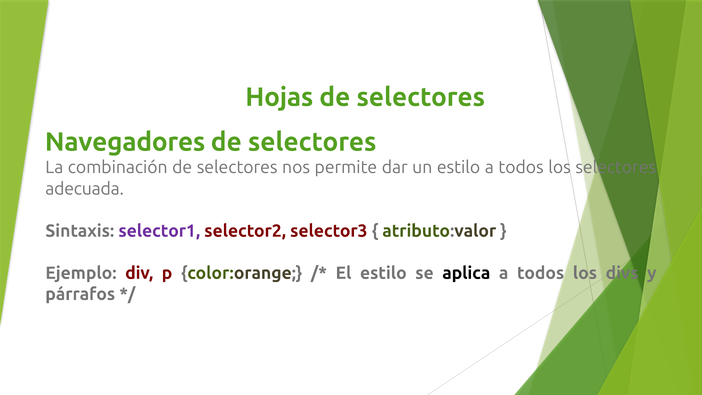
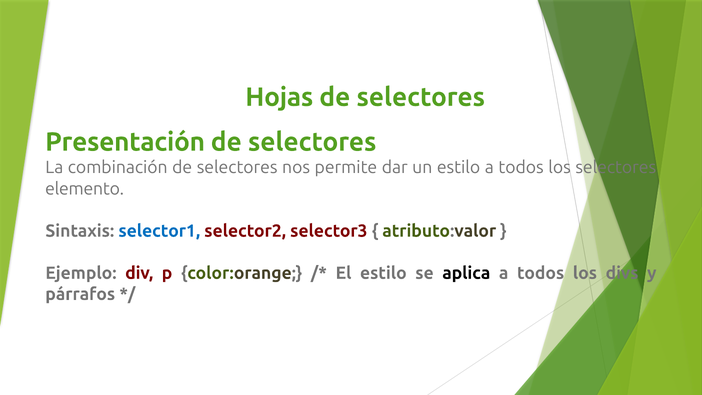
Navegadores: Navegadores -> Presentación
adecuada: adecuada -> elemento
selector1 colour: purple -> blue
